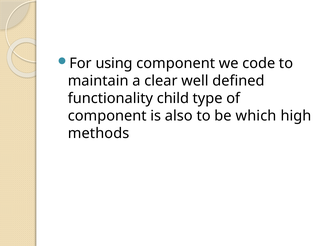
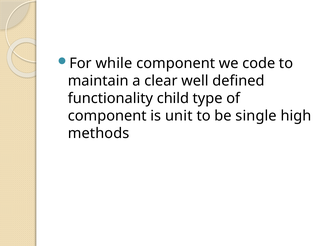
using: using -> while
also: also -> unit
which: which -> single
